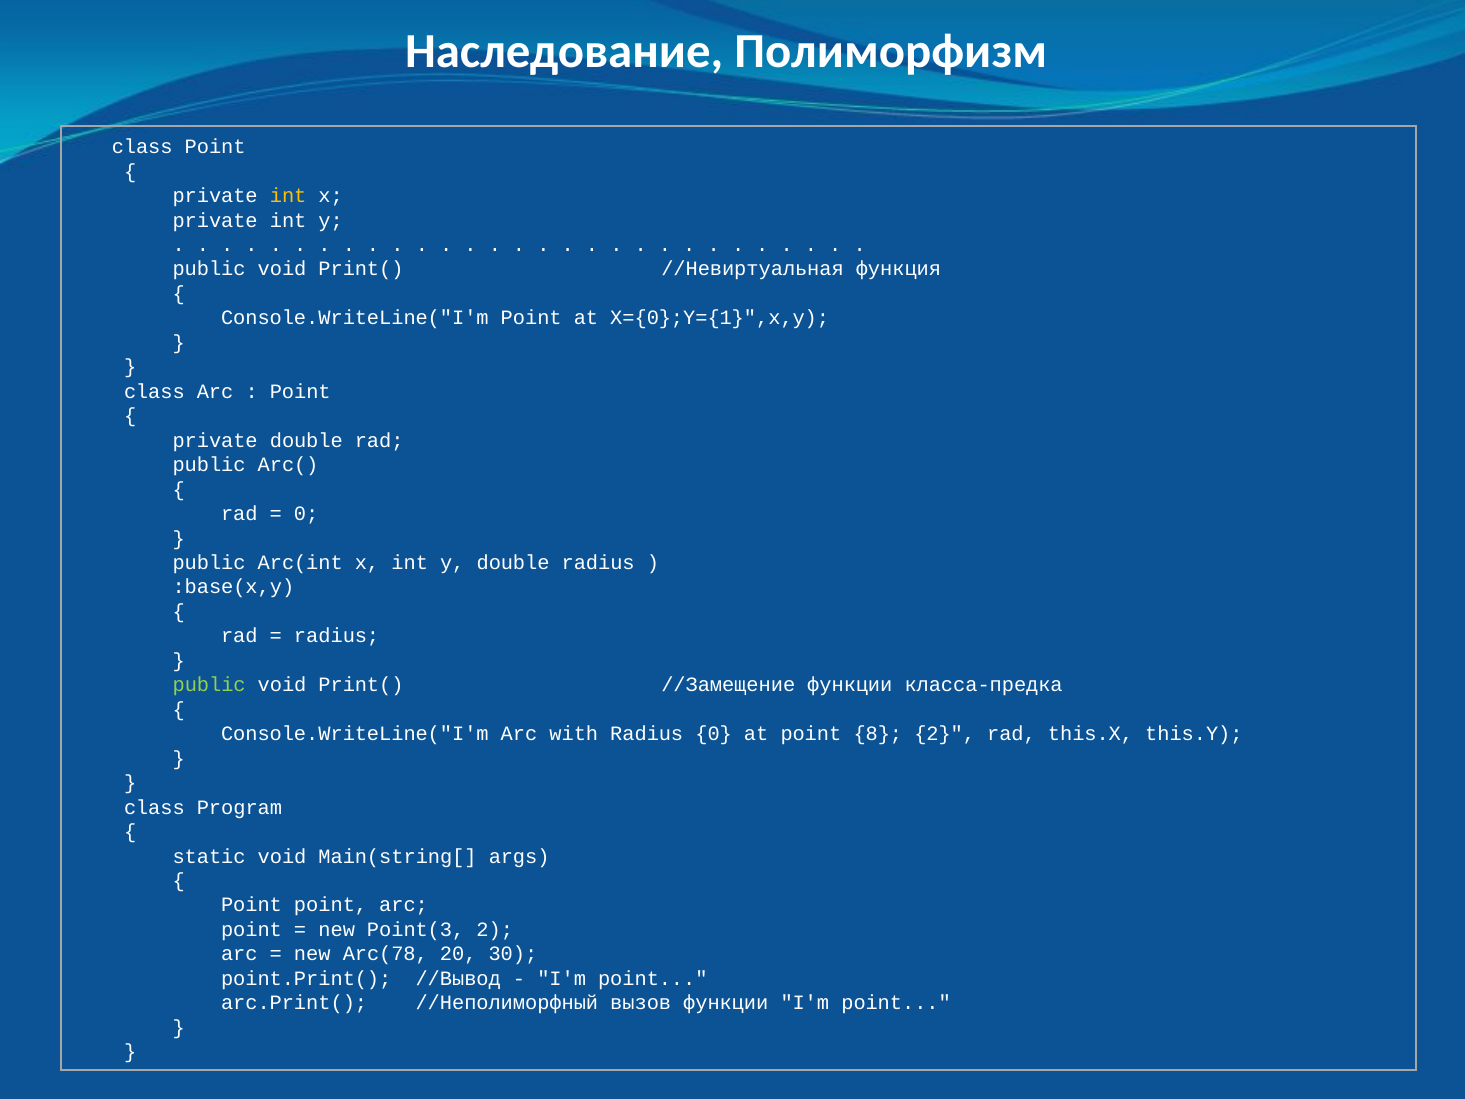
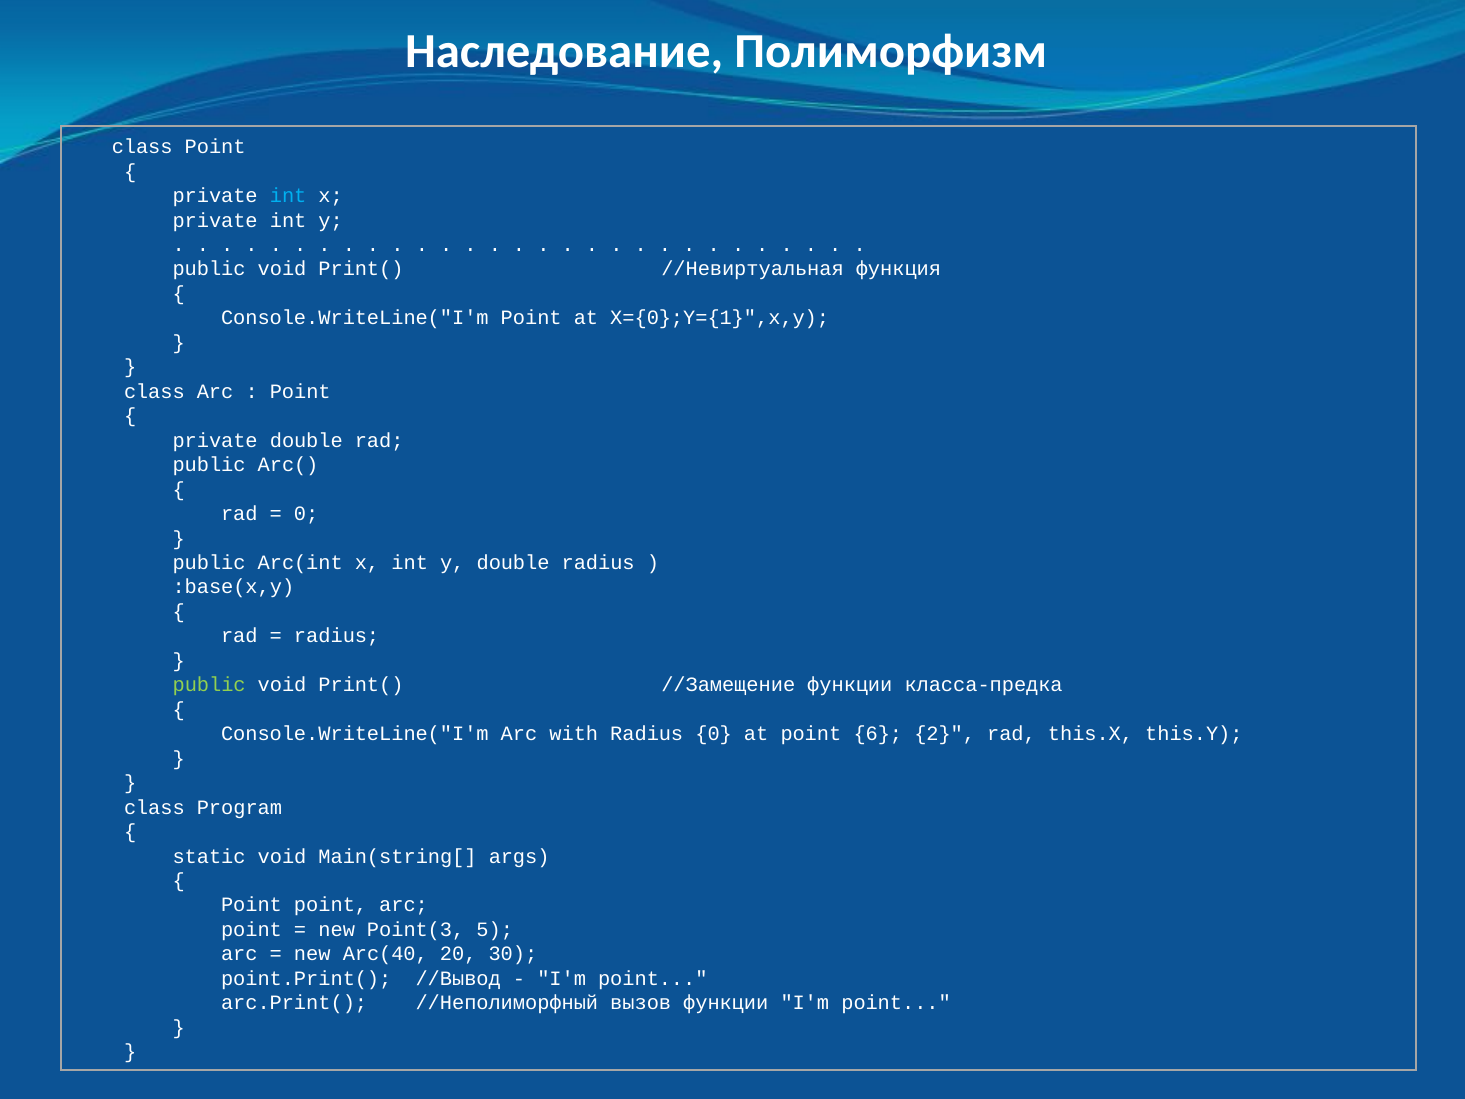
int at (288, 196) colour: yellow -> light blue
8: 8 -> 6
Point(3 2: 2 -> 5
Arc(78: Arc(78 -> Arc(40
